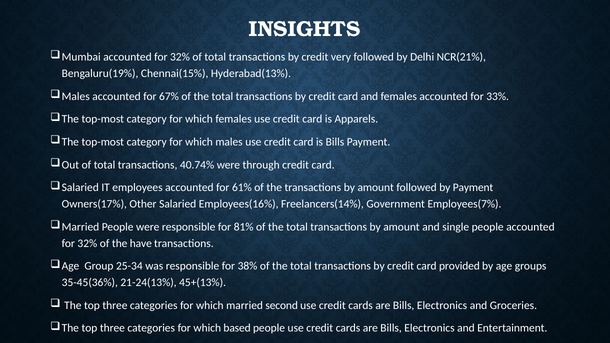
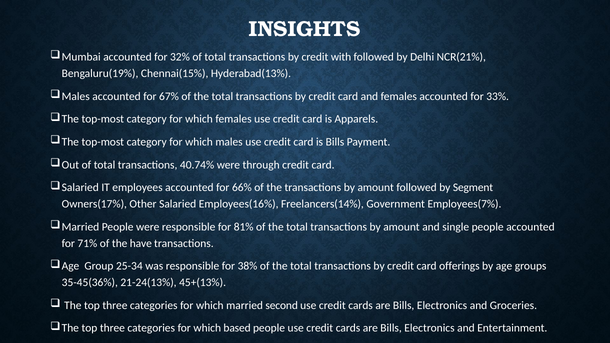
very: very -> with
61%: 61% -> 66%
by Payment: Payment -> Segment
32% at (87, 243): 32% -> 71%
provided: provided -> offerings
